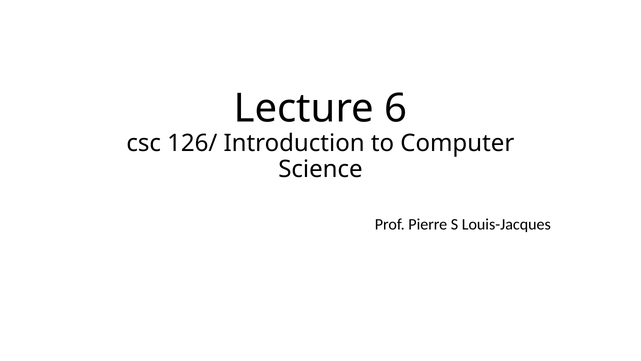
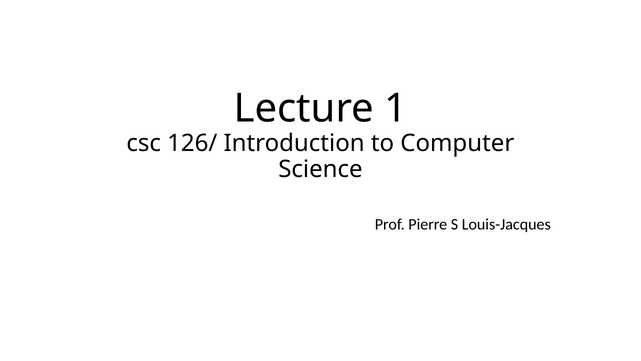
6: 6 -> 1
